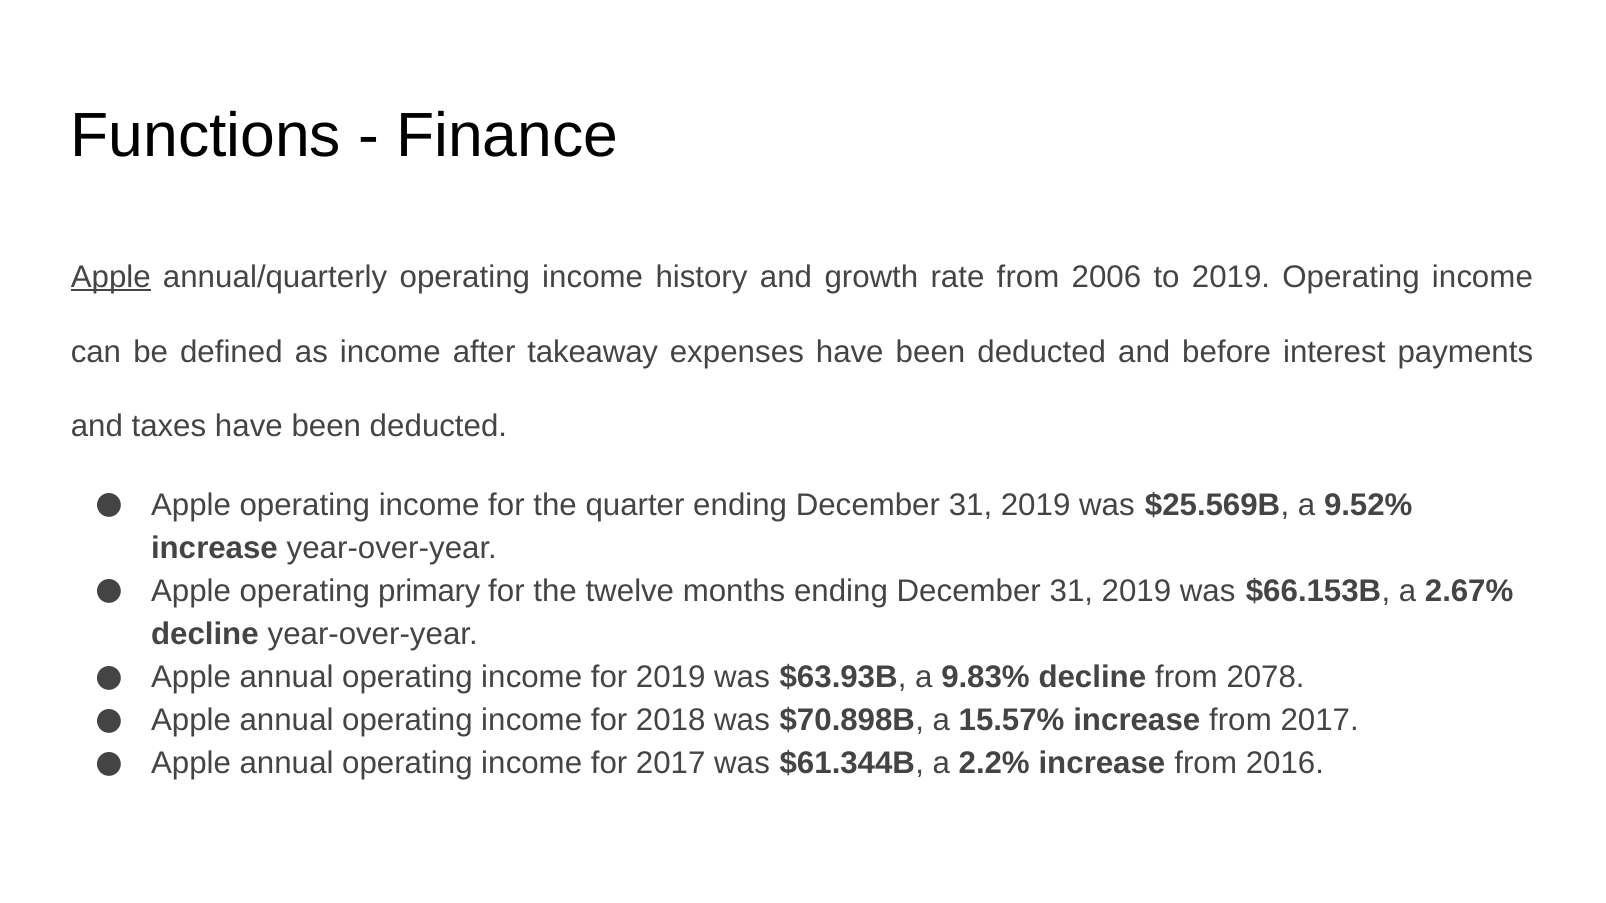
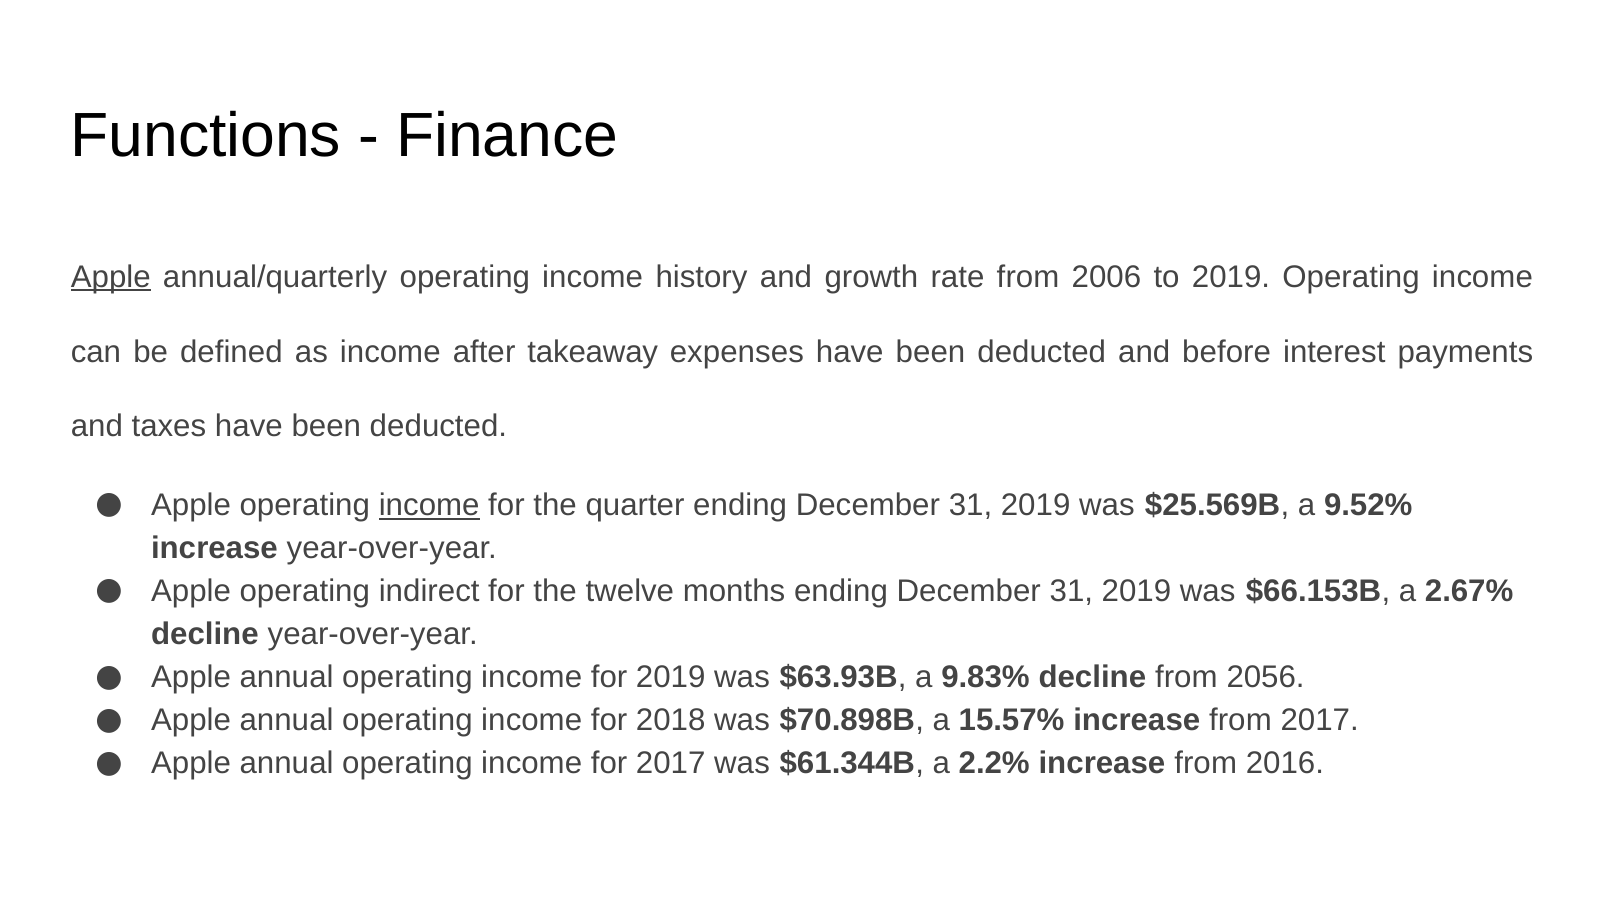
income at (429, 506) underline: none -> present
primary: primary -> indirect
2078: 2078 -> 2056
